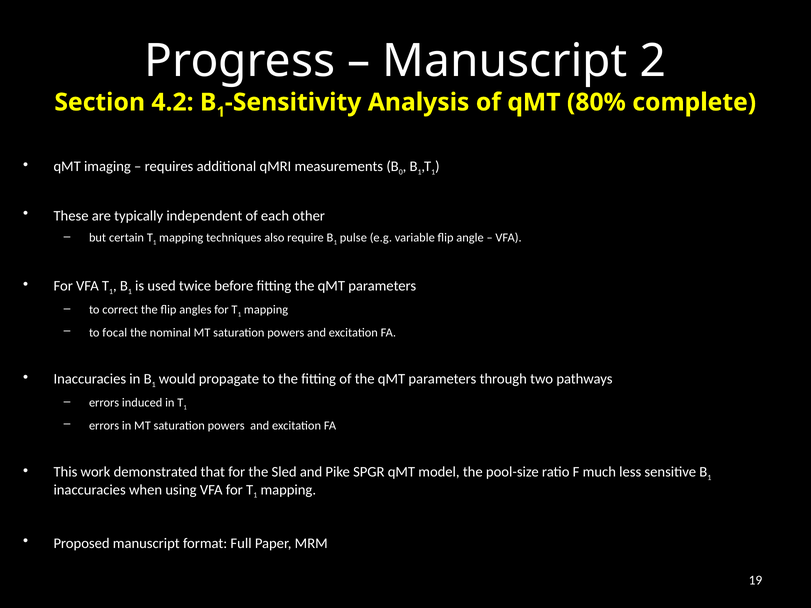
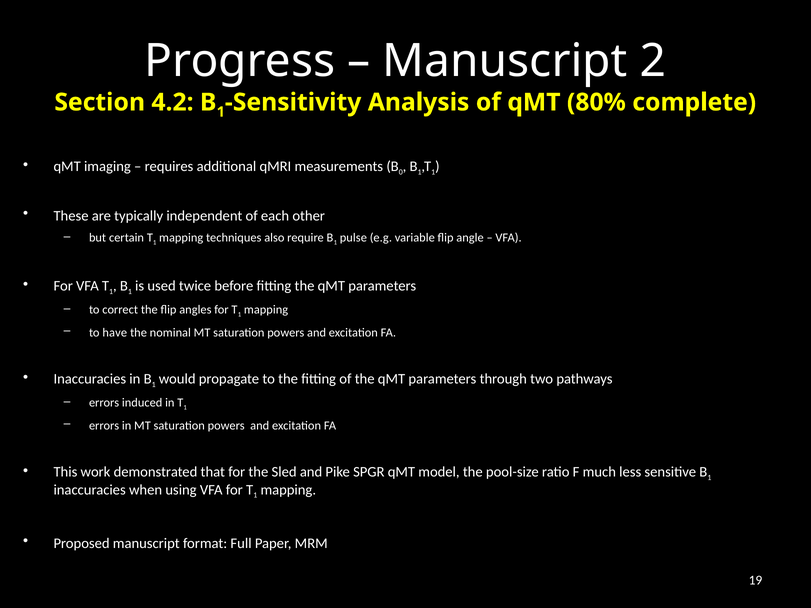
focal: focal -> have
